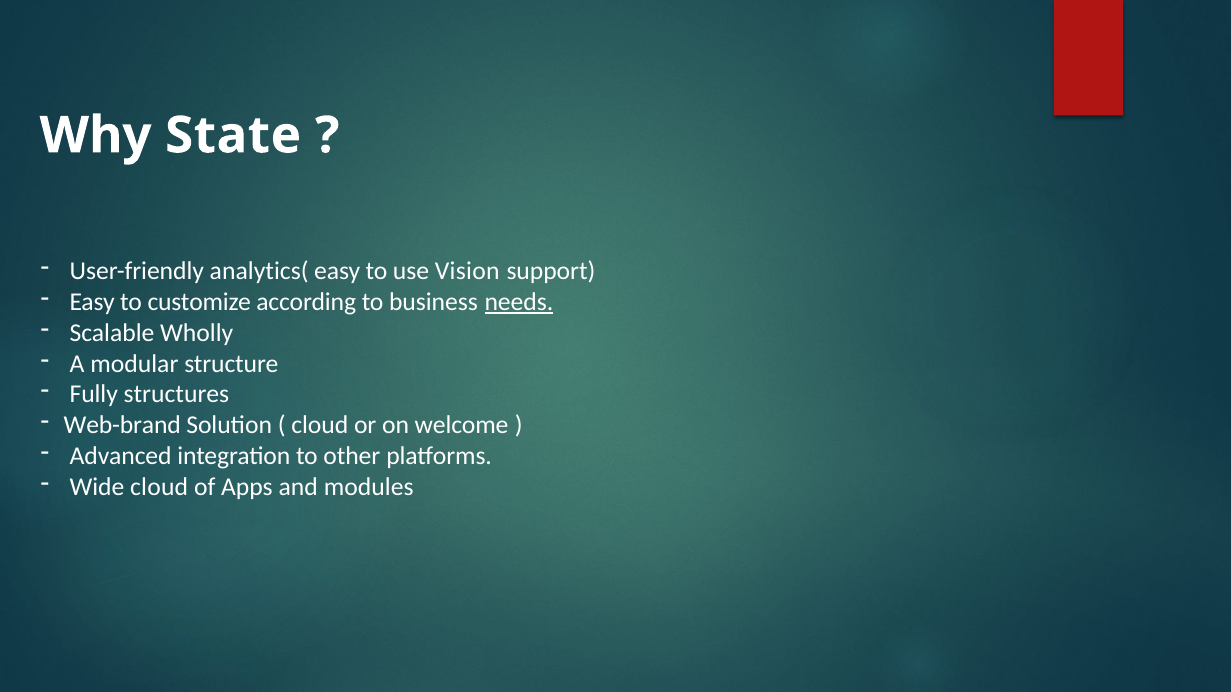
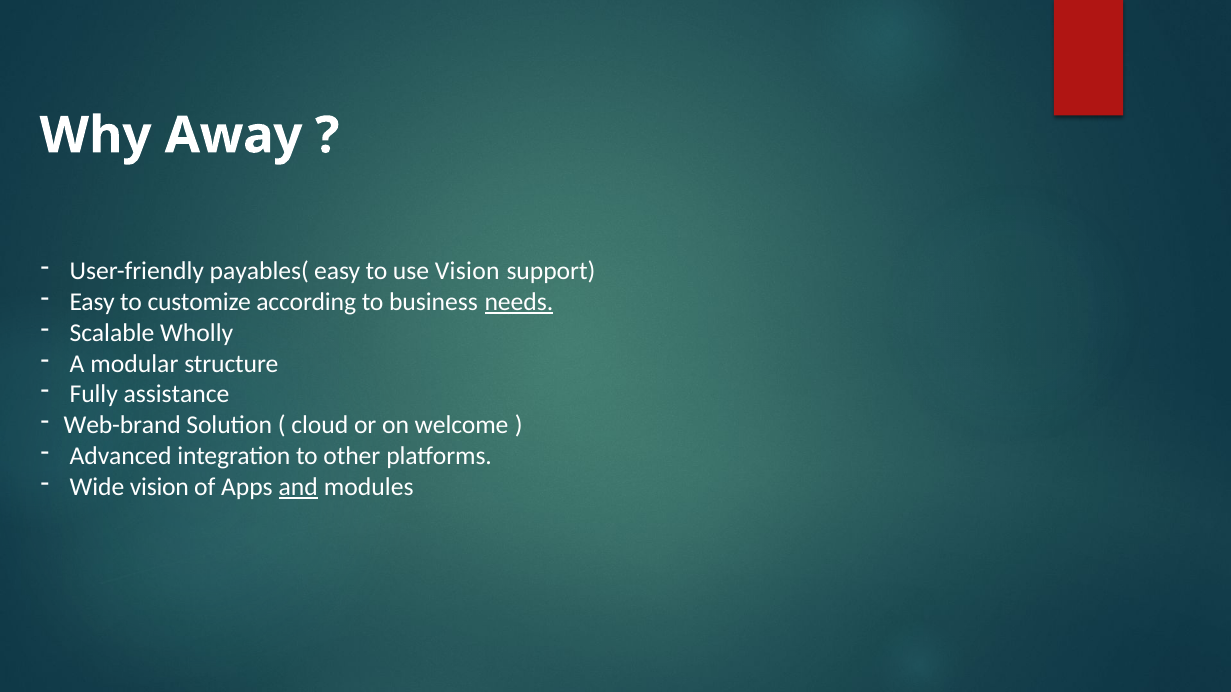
State: State -> Away
analytics(: analytics( -> payables(
structures: structures -> assistance
Wide cloud: cloud -> vision
and underline: none -> present
